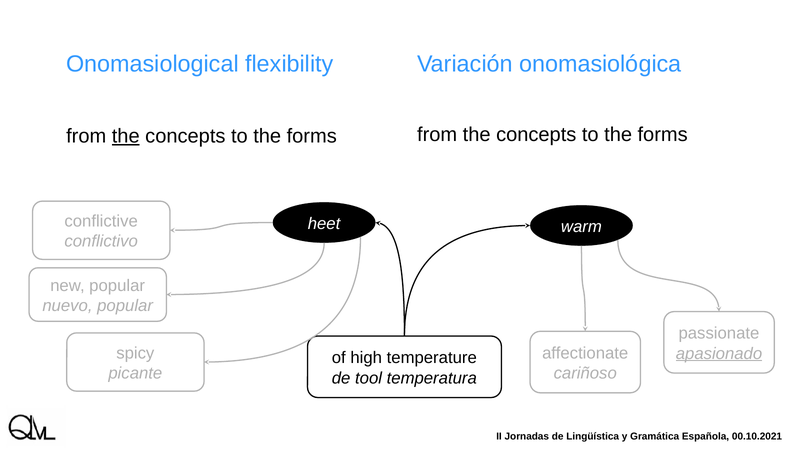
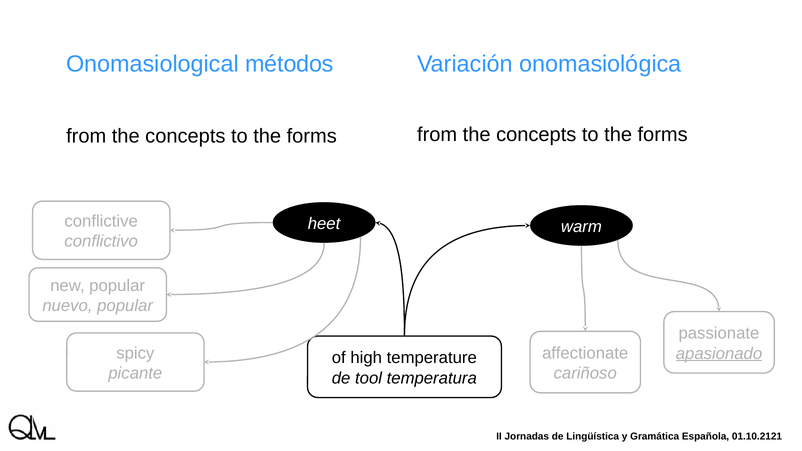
flexibility: flexibility -> métodos
the at (126, 136) underline: present -> none
00.10.2021: 00.10.2021 -> 01.10.2121
